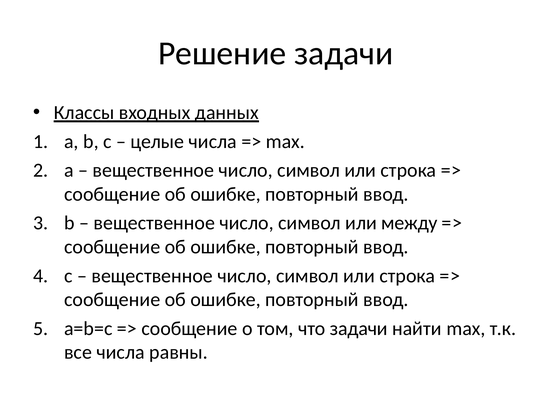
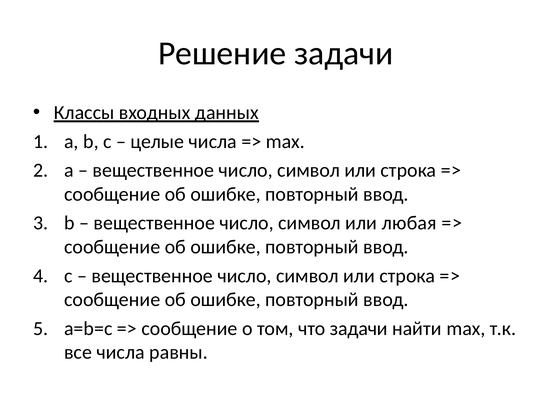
между: между -> любая
